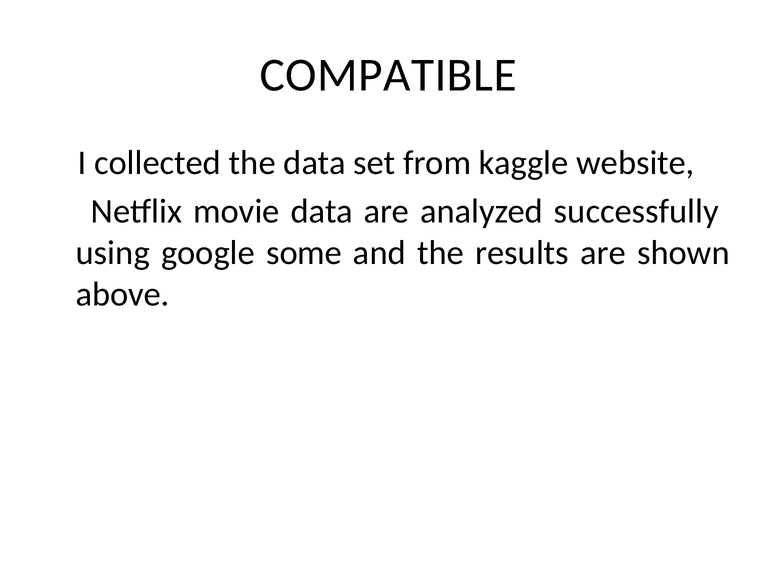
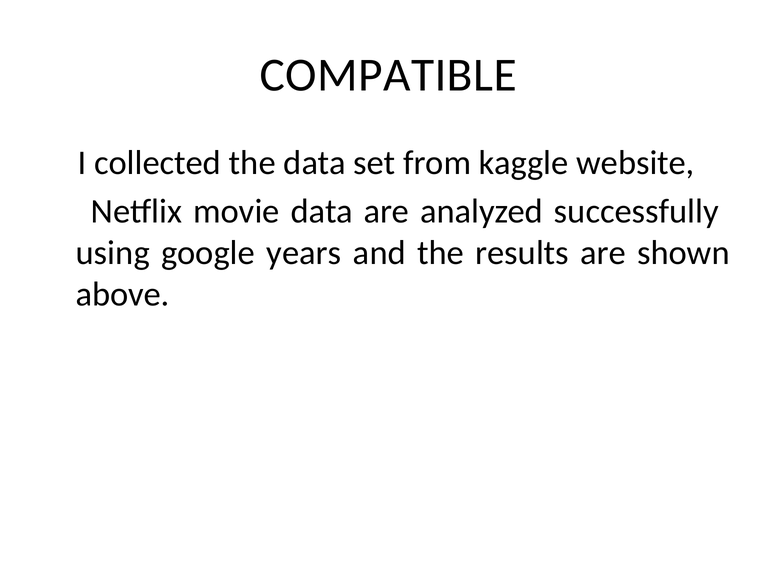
some: some -> years
